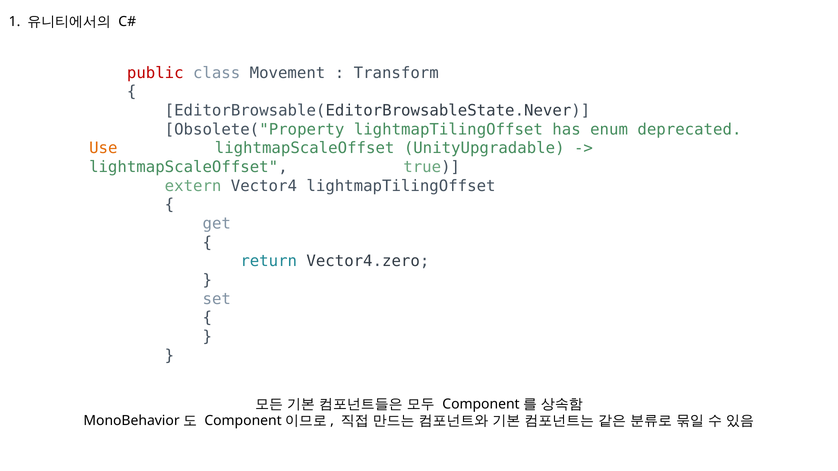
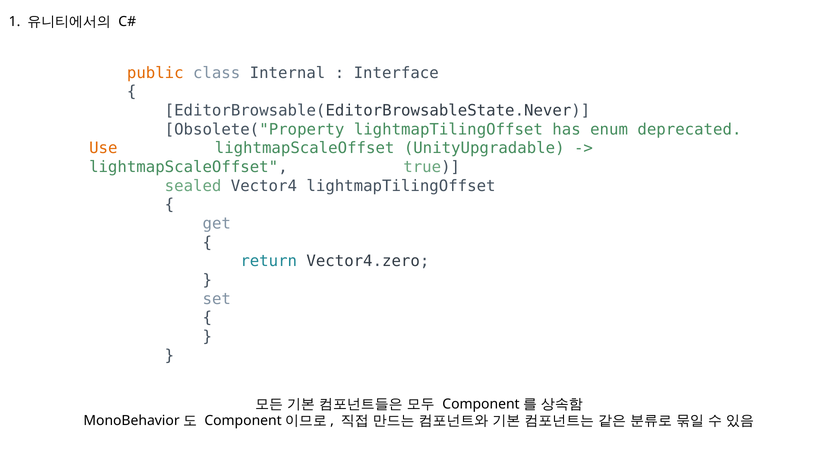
public colour: red -> orange
Movement: Movement -> Internal
Transform: Transform -> Interface
extern: extern -> sealed
